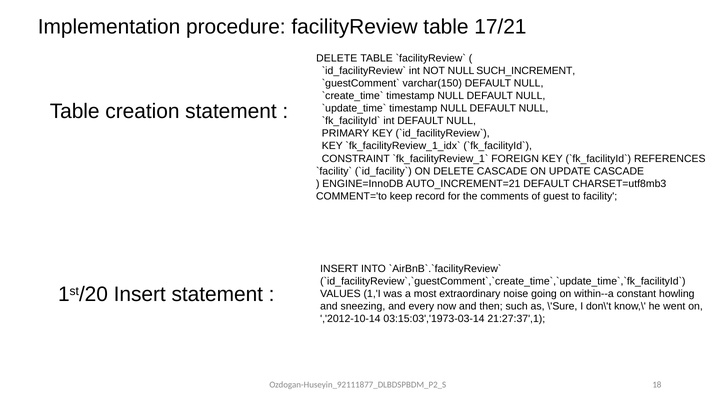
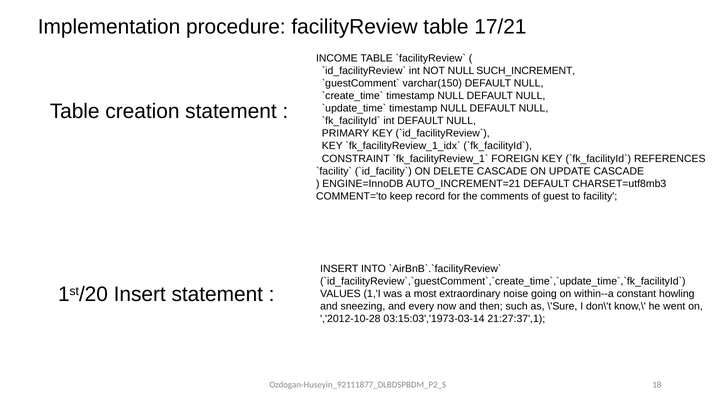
DELETE at (337, 58): DELETE -> INCOME
,'2012-10-14: ,'2012-10-14 -> ,'2012-10-28
